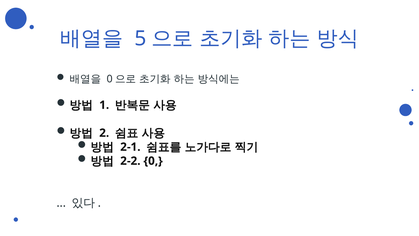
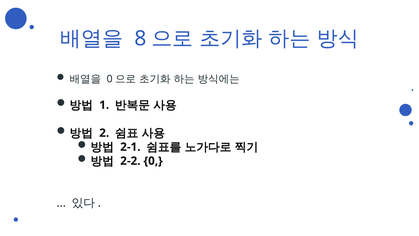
5: 5 -> 8
